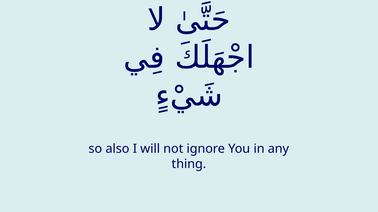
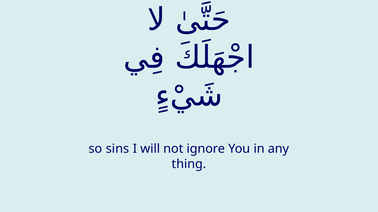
also: also -> sins
